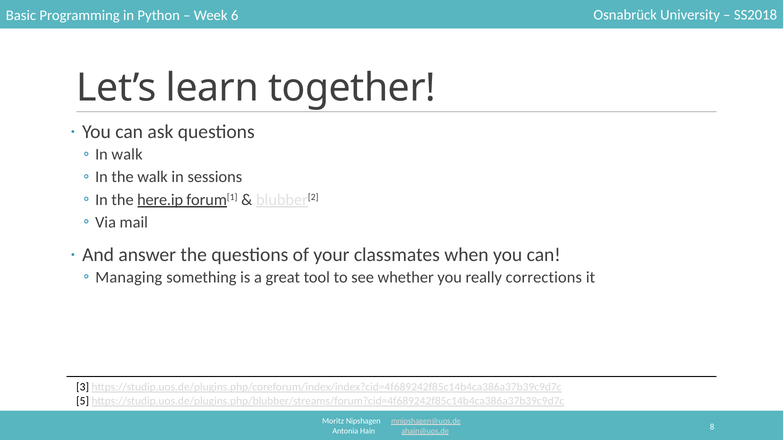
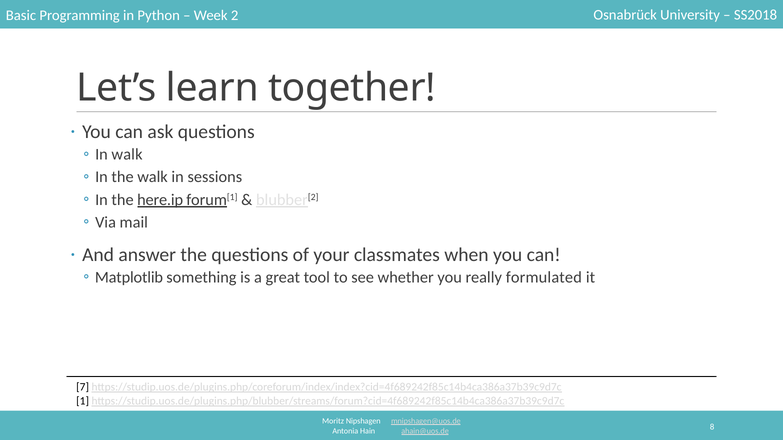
6: 6 -> 2
Managing: Managing -> Matplotlib
corrections: corrections -> formulated
3: 3 -> 7
5: 5 -> 1
